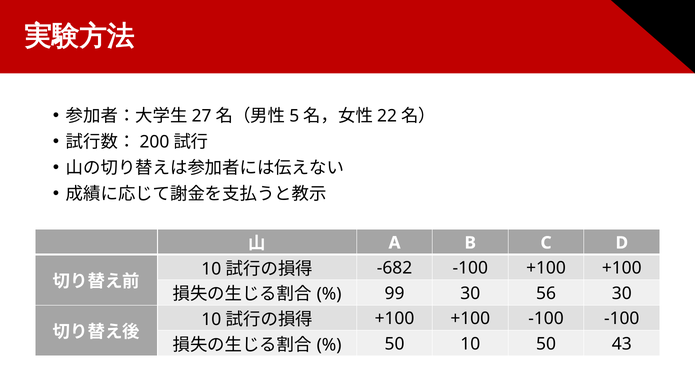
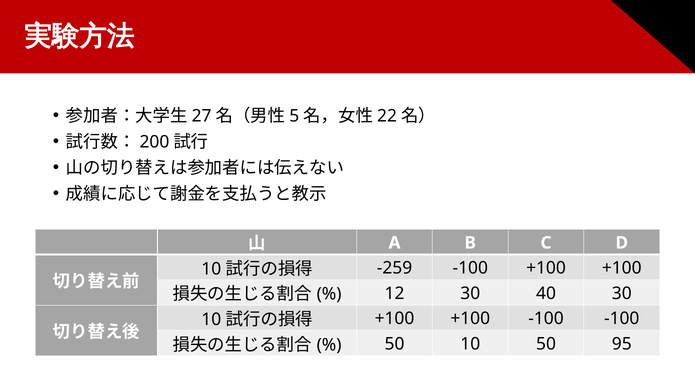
-682: -682 -> -259
99: 99 -> 12
56: 56 -> 40
43: 43 -> 95
